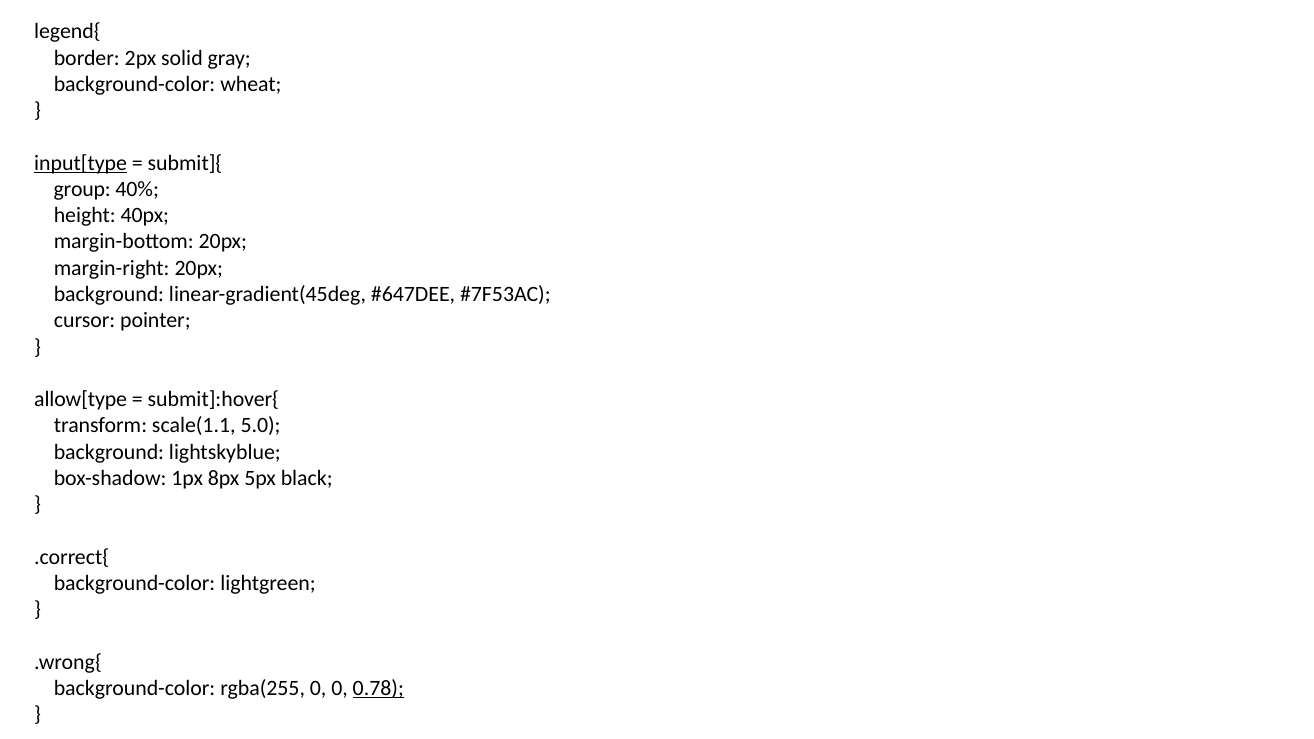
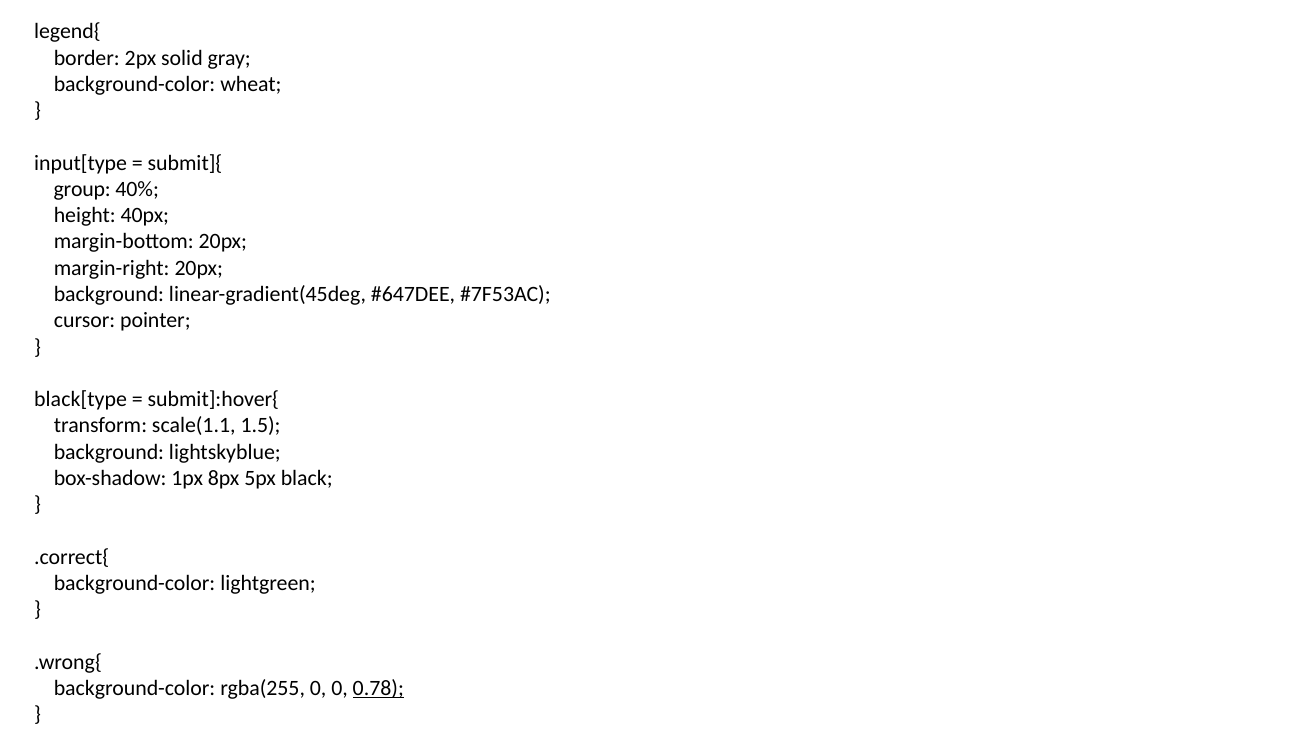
input[type underline: present -> none
allow[type: allow[type -> black[type
5.0: 5.0 -> 1.5
